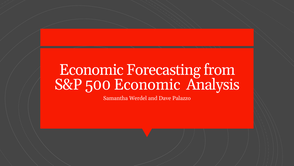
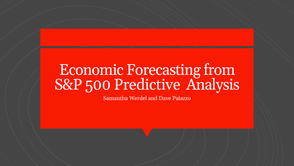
500 Economic: Economic -> Predictive
